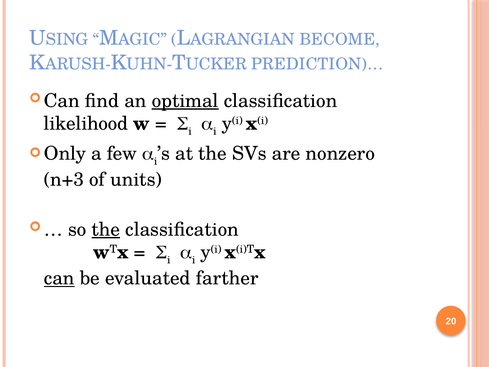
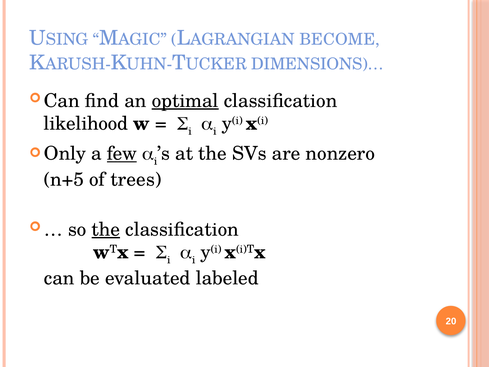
PREDICTION)…: PREDICTION)… -> DIMENSIONS)…
few underline: none -> present
n+3: n+3 -> n+5
units: units -> trees
can underline: present -> none
farther: farther -> labeled
